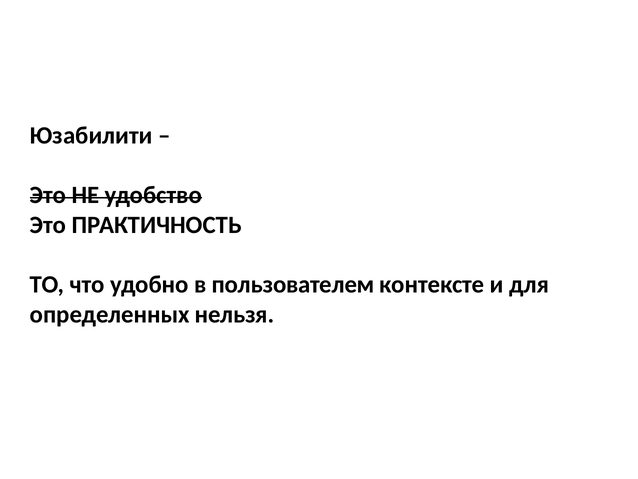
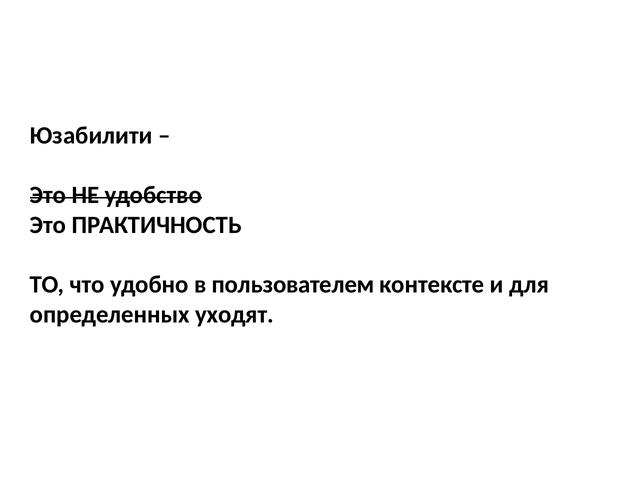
нельзя: нельзя -> уходят
